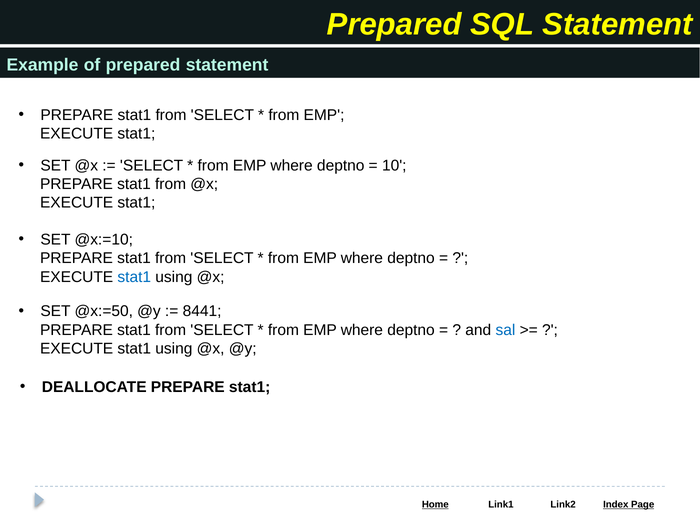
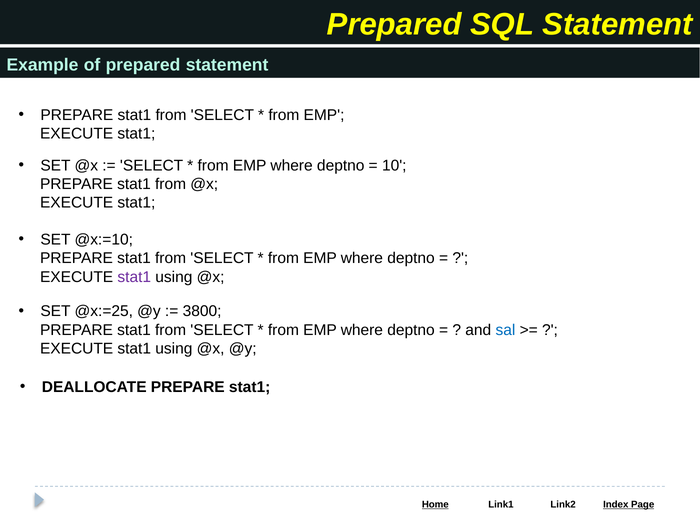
stat1 at (134, 277) colour: blue -> purple
@x:=50: @x:=50 -> @x:=25
8441: 8441 -> 3800
